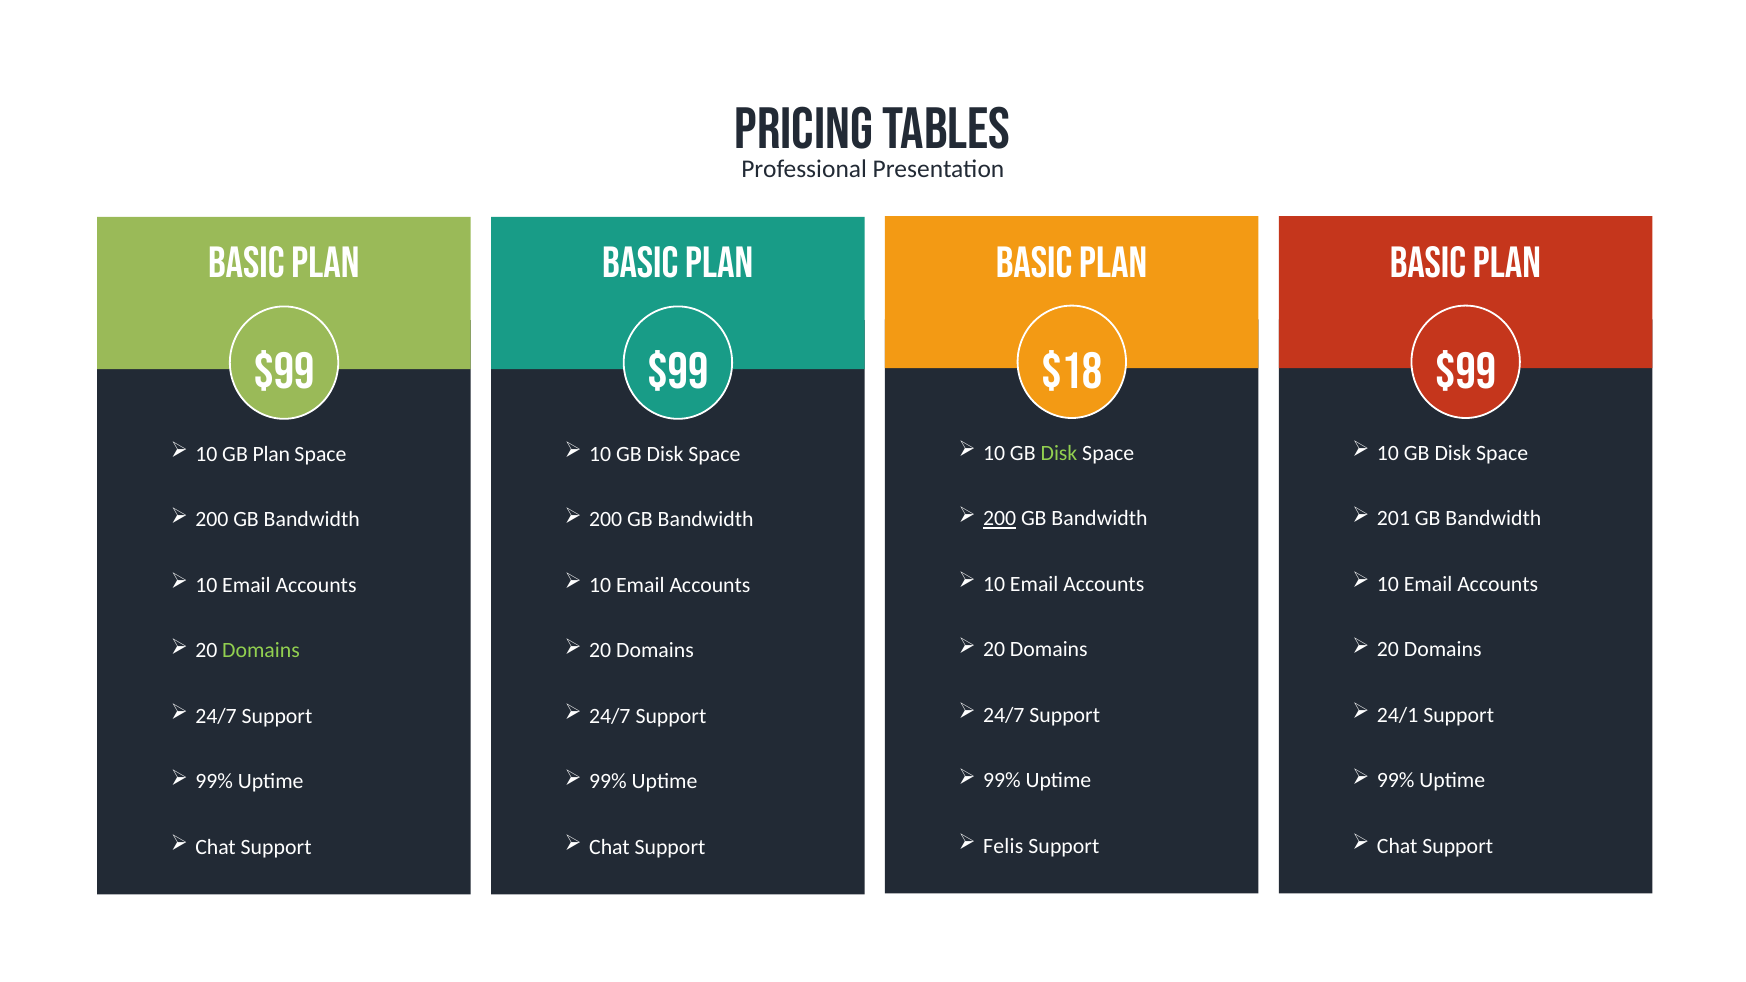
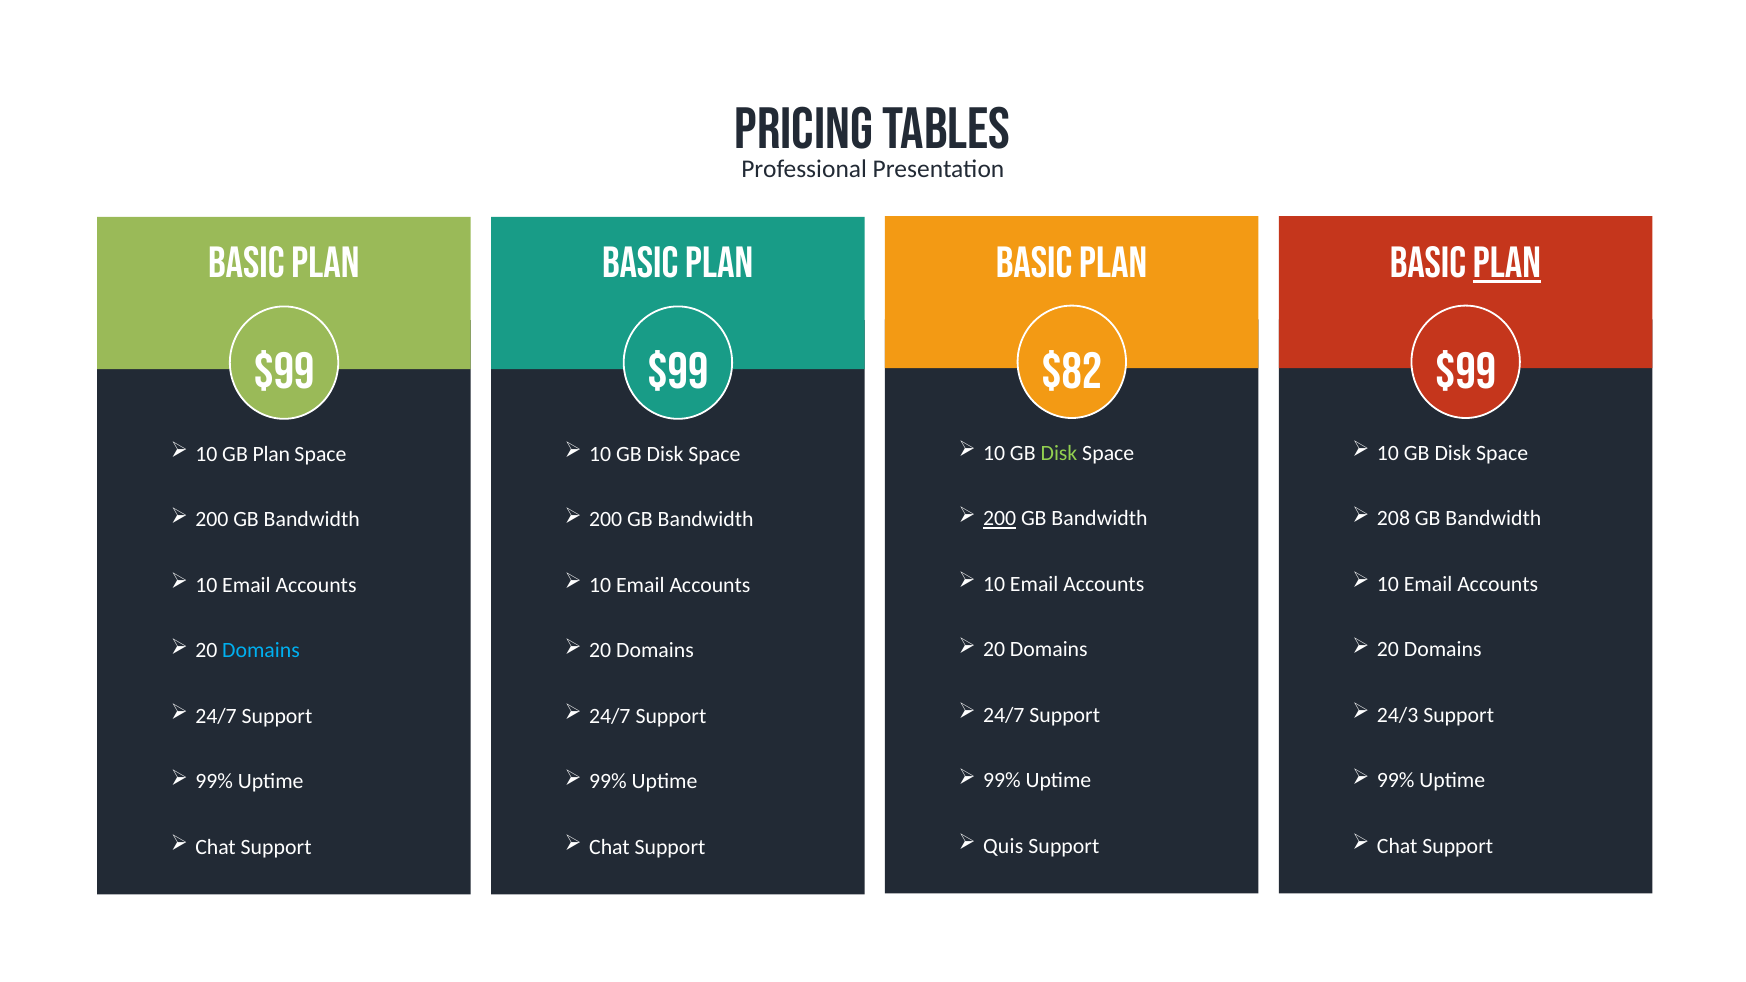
plan at (1507, 263) underline: none -> present
$18: $18 -> $82
201: 201 -> 208
Domains at (261, 650) colour: light green -> light blue
24/1: 24/1 -> 24/3
Felis: Felis -> Quis
